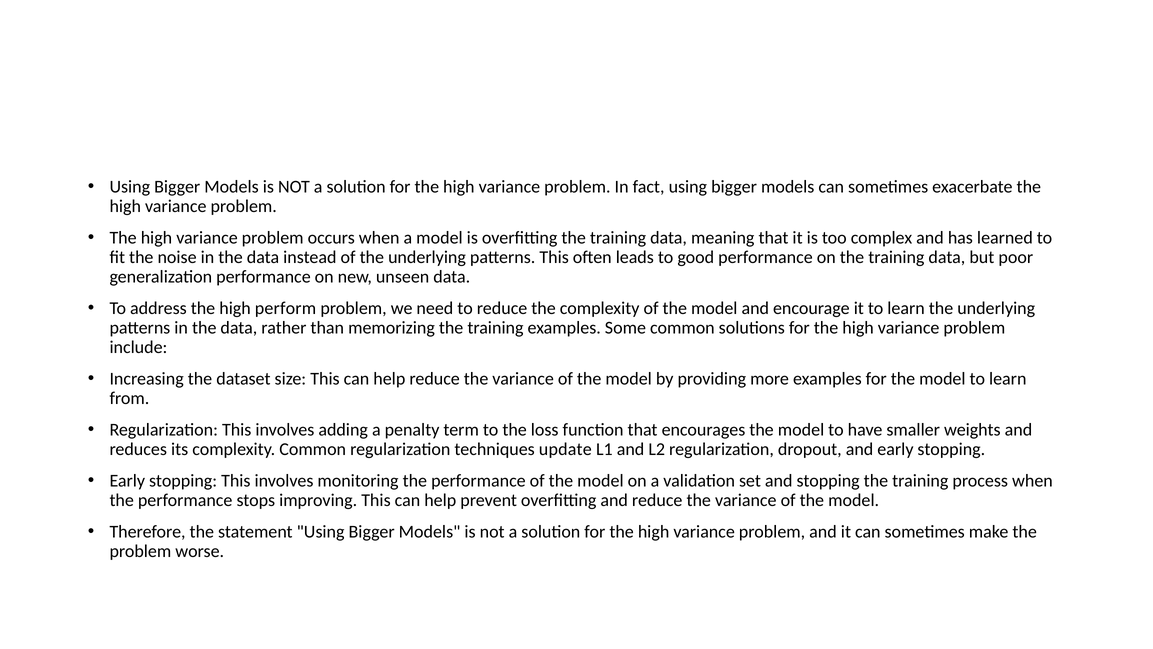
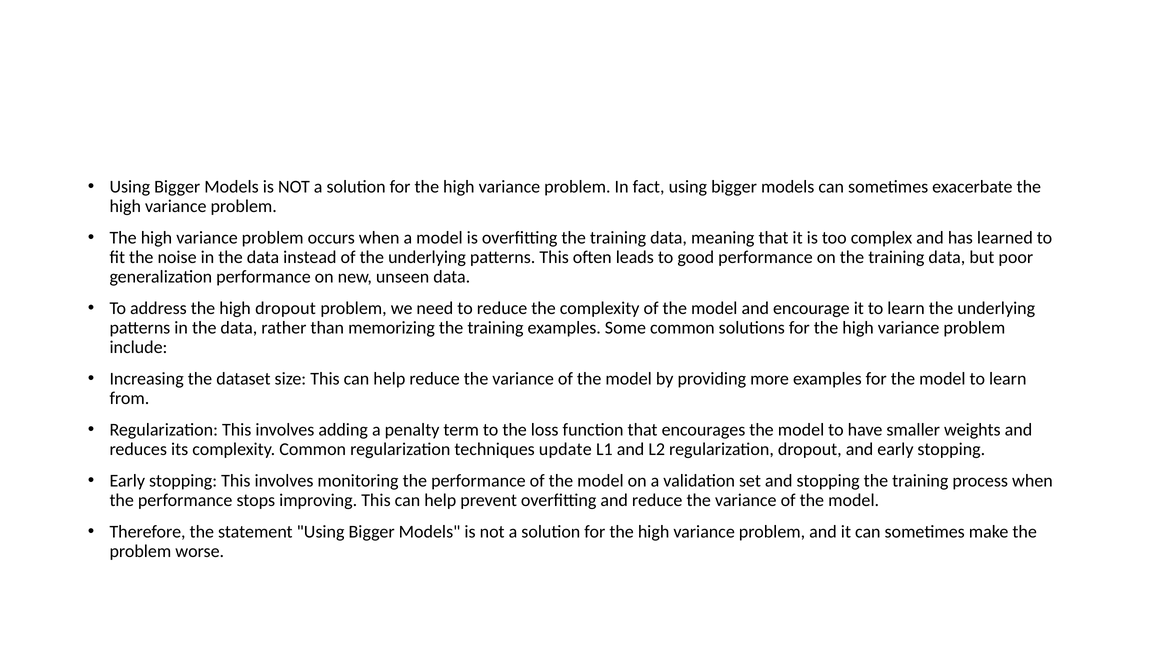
high perform: perform -> dropout
